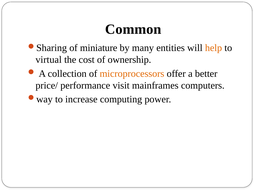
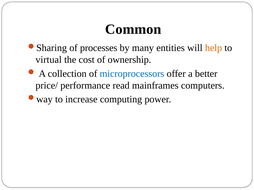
miniature: miniature -> processes
microprocessors colour: orange -> blue
visit: visit -> read
